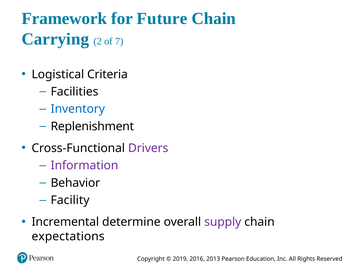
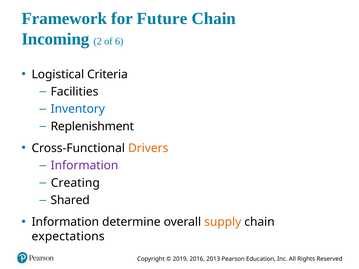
Carrying: Carrying -> Incoming
7: 7 -> 6
Drivers colour: purple -> orange
Behavior: Behavior -> Creating
Facility: Facility -> Shared
Incremental at (65, 222): Incremental -> Information
supply colour: purple -> orange
